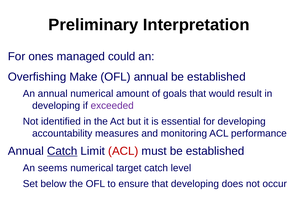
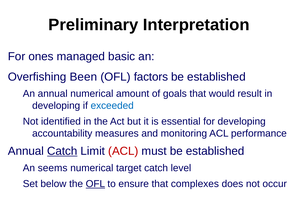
could: could -> basic
Make: Make -> Been
OFL annual: annual -> factors
exceeded colour: purple -> blue
OFL at (95, 183) underline: none -> present
that developing: developing -> complexes
